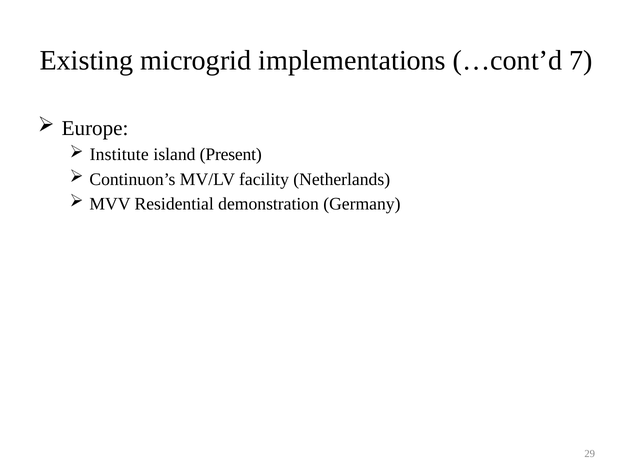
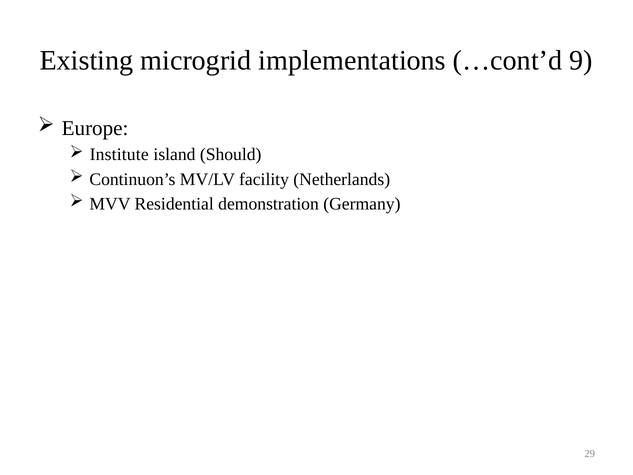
7: 7 -> 9
Present: Present -> Should
